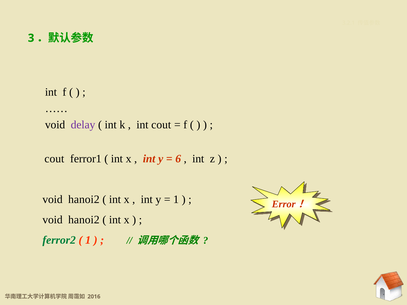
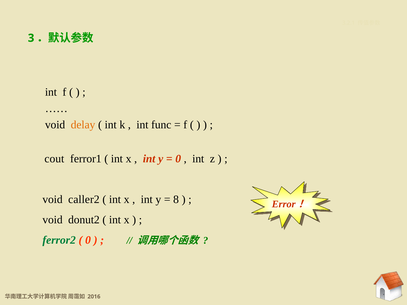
delay colour: purple -> orange
int cout: cout -> func
6 at (178, 159): 6 -> 0
hanoi2 at (84, 200): hanoi2 -> caller2
1 at (176, 200): 1 -> 8
hanoi2 at (84, 220): hanoi2 -> donut2
1 at (88, 240): 1 -> 0
